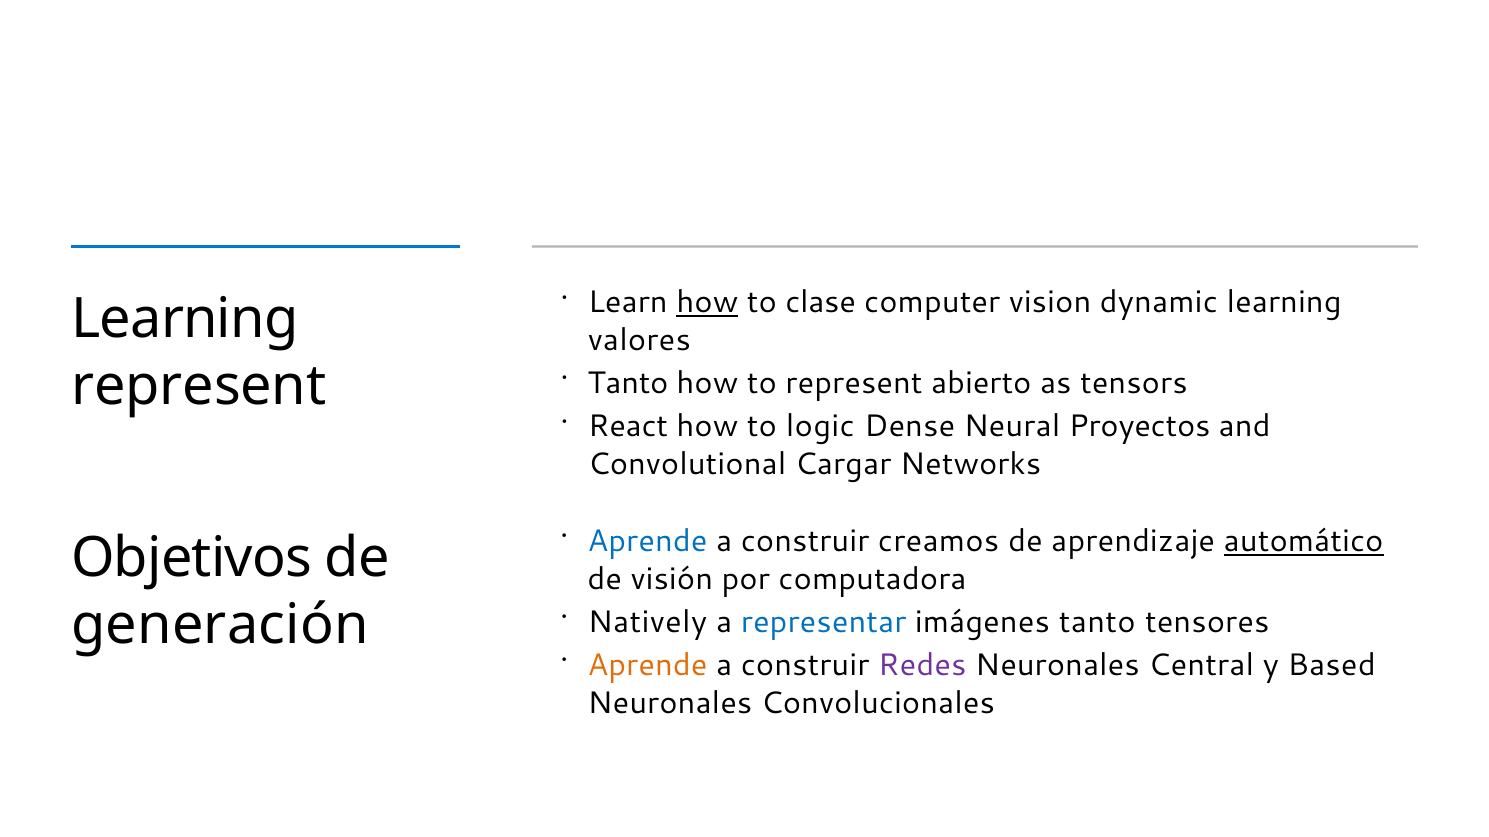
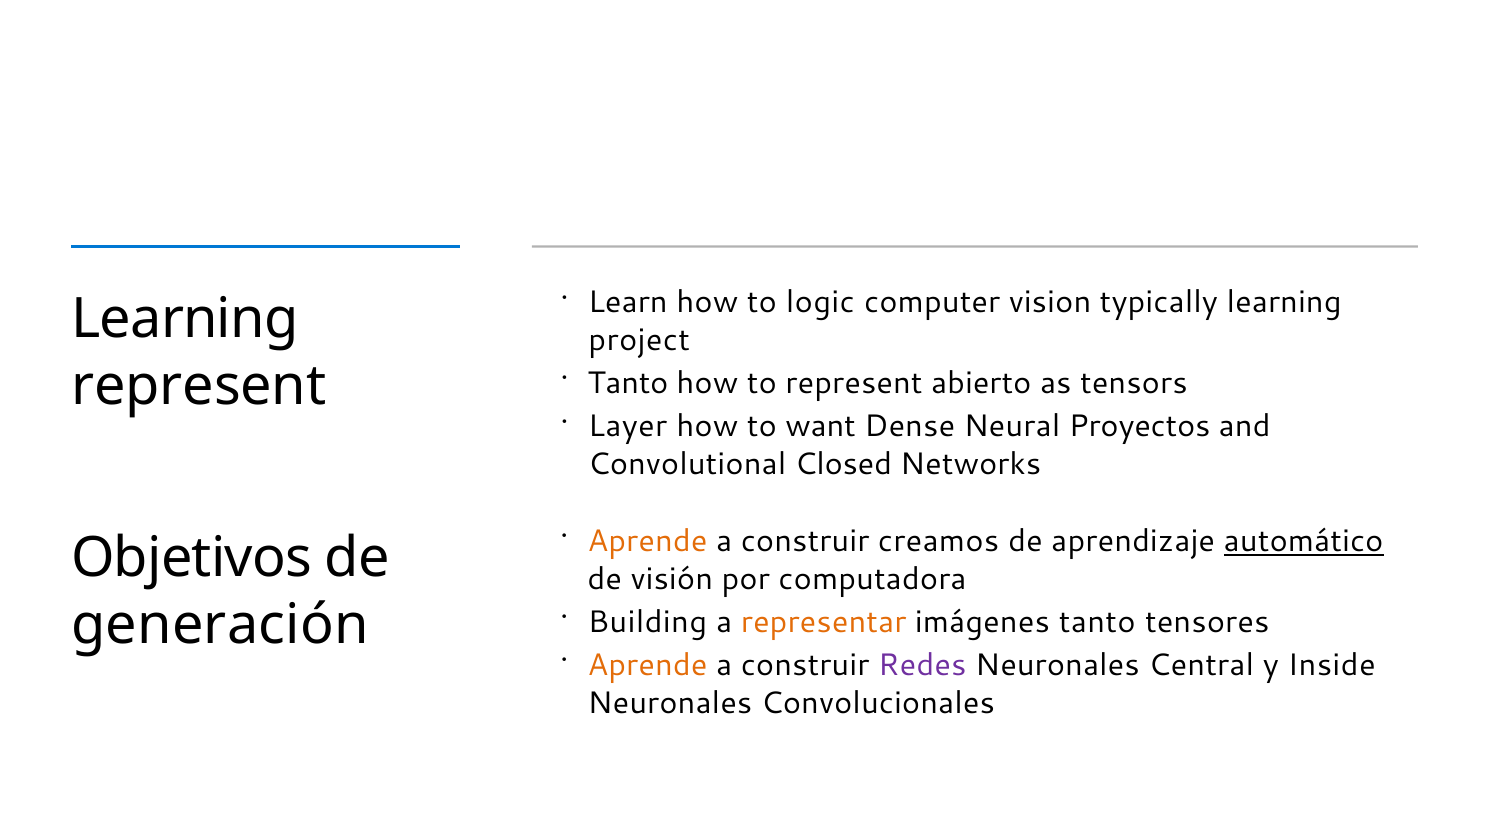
how at (707, 303) underline: present -> none
clase: clase -> logic
dynamic: dynamic -> typically
valores: valores -> project
React: React -> Layer
logic: logic -> want
Cargar: Cargar -> Closed
Aprende at (648, 542) colour: blue -> orange
Natively: Natively -> Building
representar colour: blue -> orange
Based: Based -> Inside
